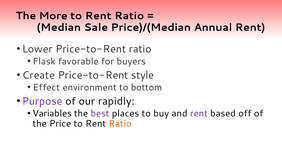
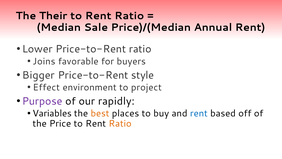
More: More -> Their
Flask: Flask -> Joins
Create: Create -> Bigger
bottom: bottom -> project
best colour: purple -> orange
rent at (199, 113) colour: purple -> blue
